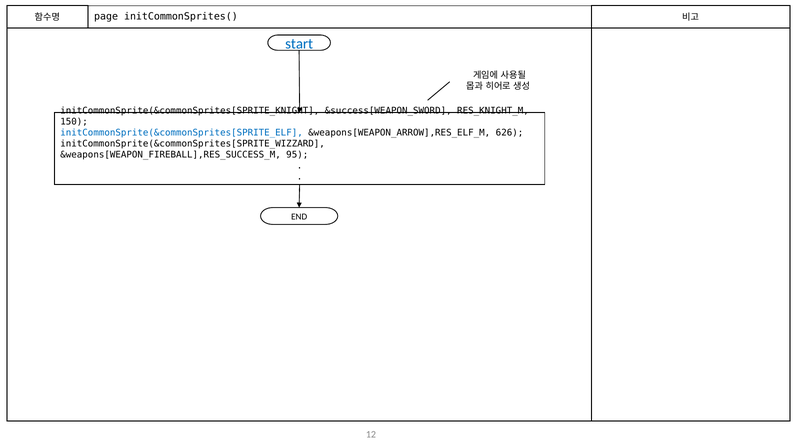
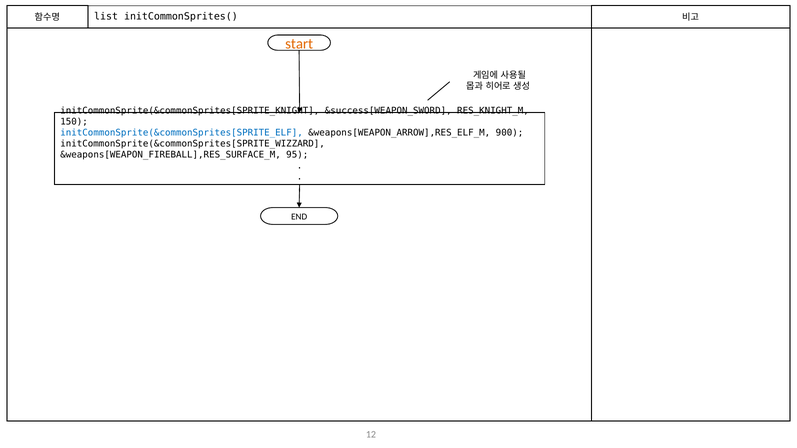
page: page -> list
start colour: blue -> orange
626: 626 -> 900
&weapons[WEAPON_FIREBALL],RES_SUCCESS_M: &weapons[WEAPON_FIREBALL],RES_SUCCESS_M -> &weapons[WEAPON_FIREBALL],RES_SURFACE_M
